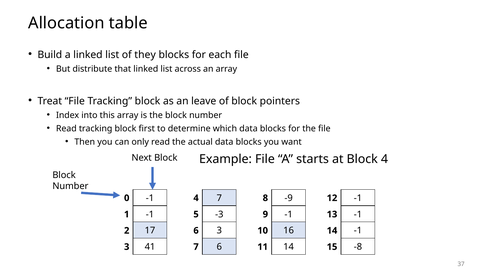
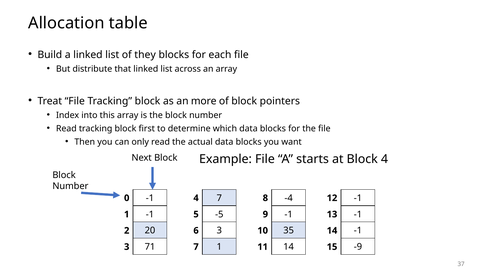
leave: leave -> more
-9: -9 -> -4
-3: -3 -> -5
17: 17 -> 20
16: 16 -> 35
41: 41 -> 71
7 6: 6 -> 1
-8: -8 -> -9
